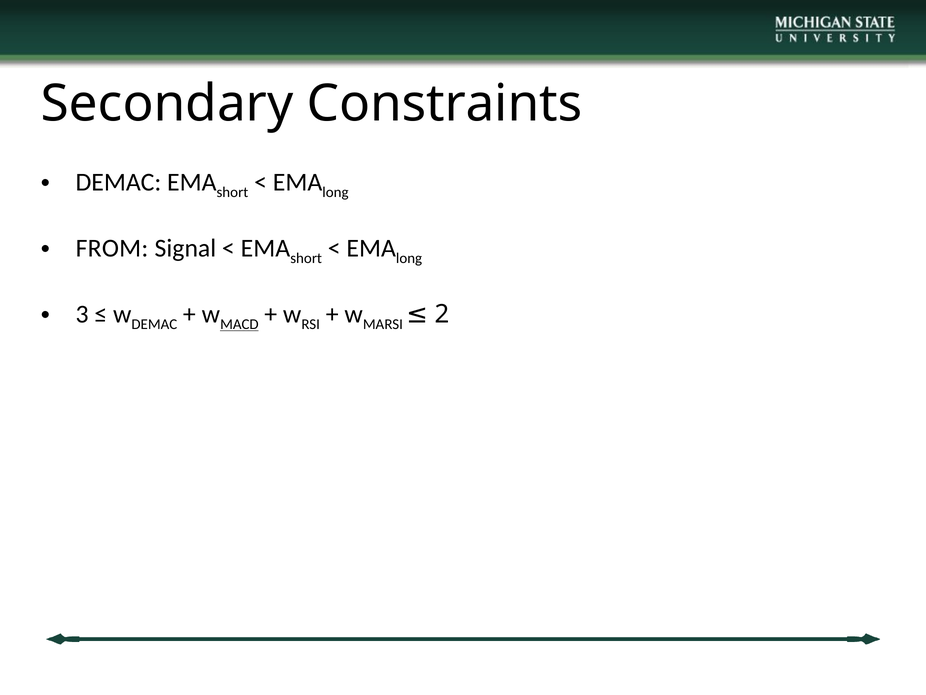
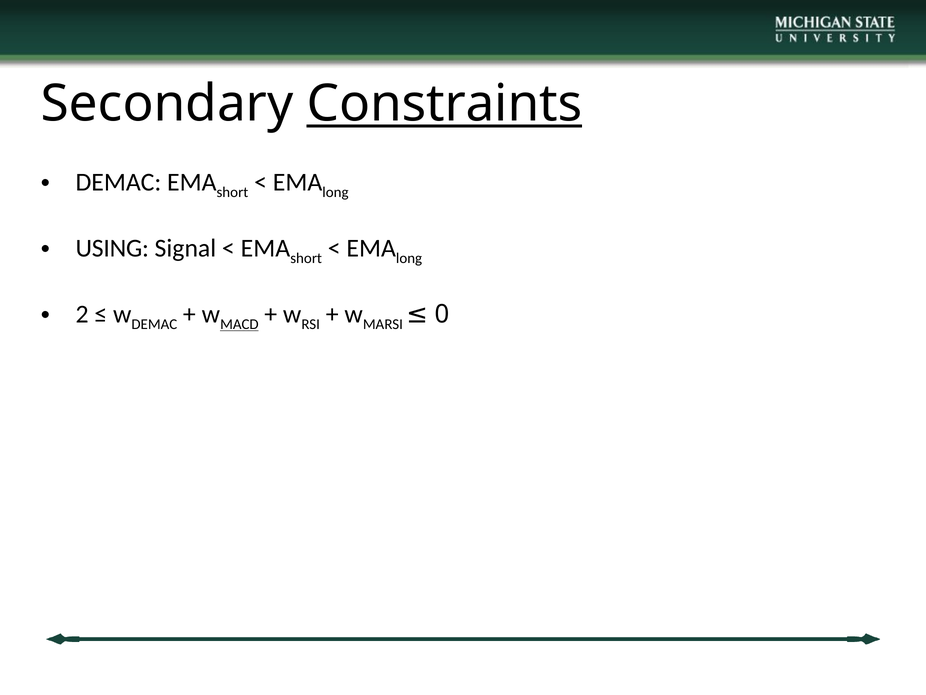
Constraints underline: none -> present
FROM: FROM -> USING
3: 3 -> 2
2: 2 -> 0
